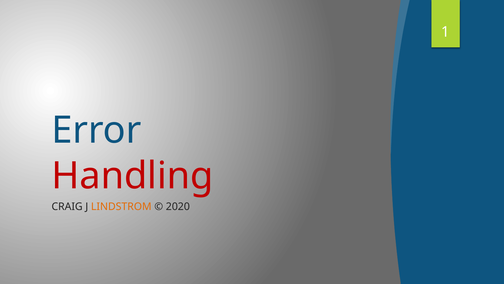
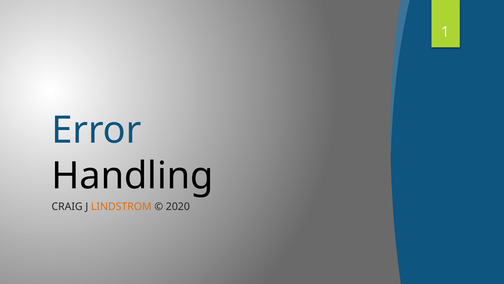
Handling colour: red -> black
